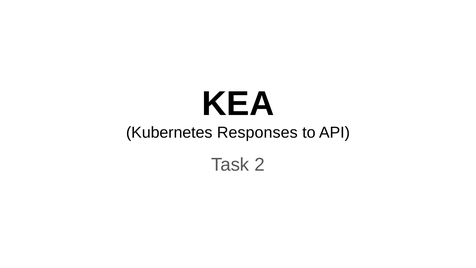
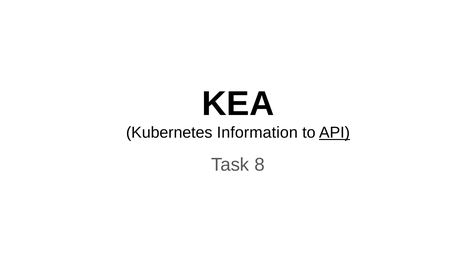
Responses: Responses -> Information
API underline: none -> present
2: 2 -> 8
